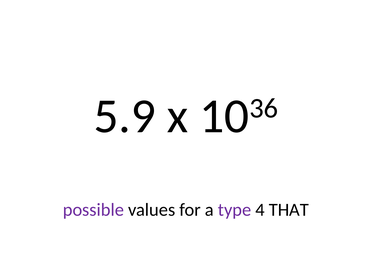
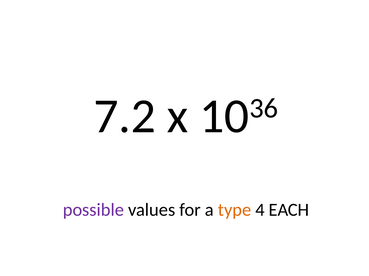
5.9: 5.9 -> 7.2
type colour: purple -> orange
THAT: THAT -> EACH
